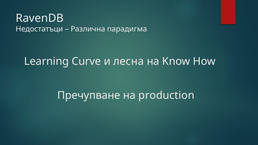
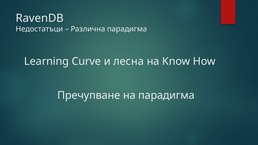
на production: production -> парадигма
